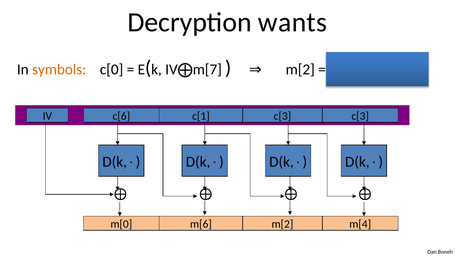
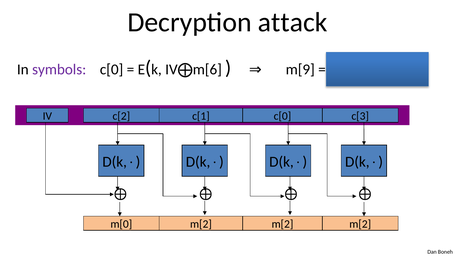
wants: wants -> attack
m[2 at (300, 70): m[2 -> m[9
symbols colour: orange -> purple
m[7: m[7 -> m[6
c[6: c[6 -> c[2
c[1 c[3: c[3 -> c[0
m[0 m[6: m[6 -> m[2
m[4 at (360, 224): m[4 -> m[2
